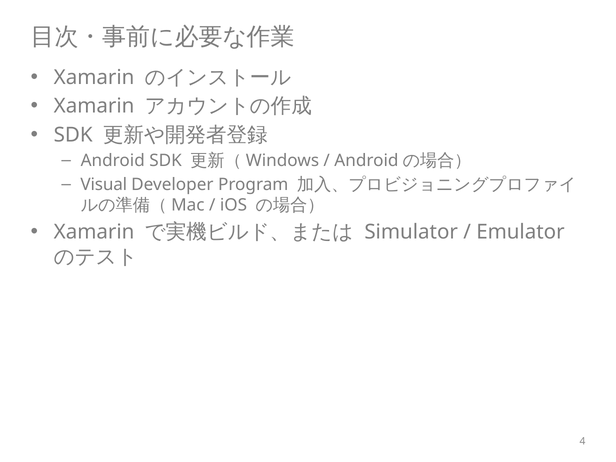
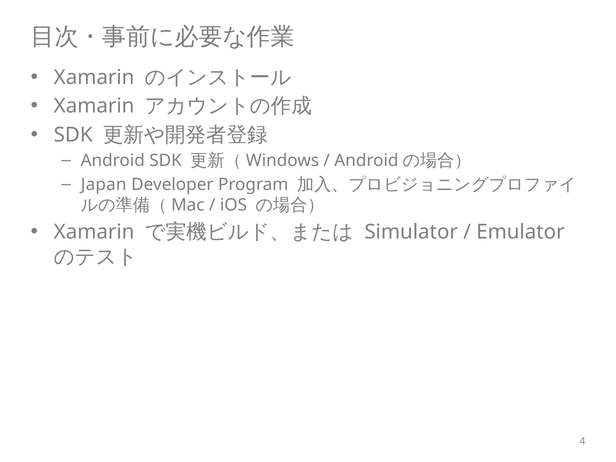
Visual: Visual -> Japan
